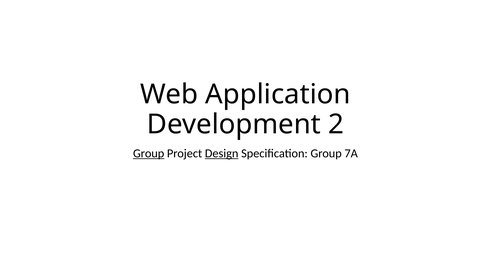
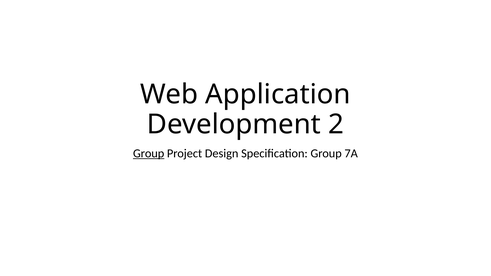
Design underline: present -> none
